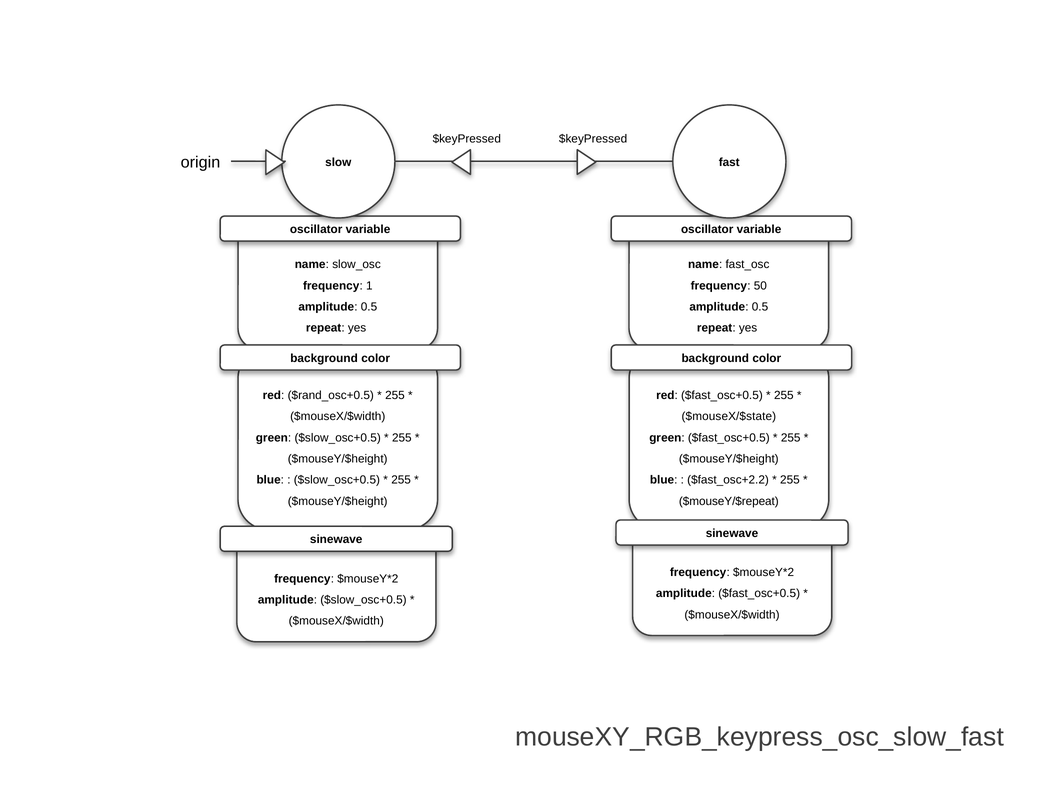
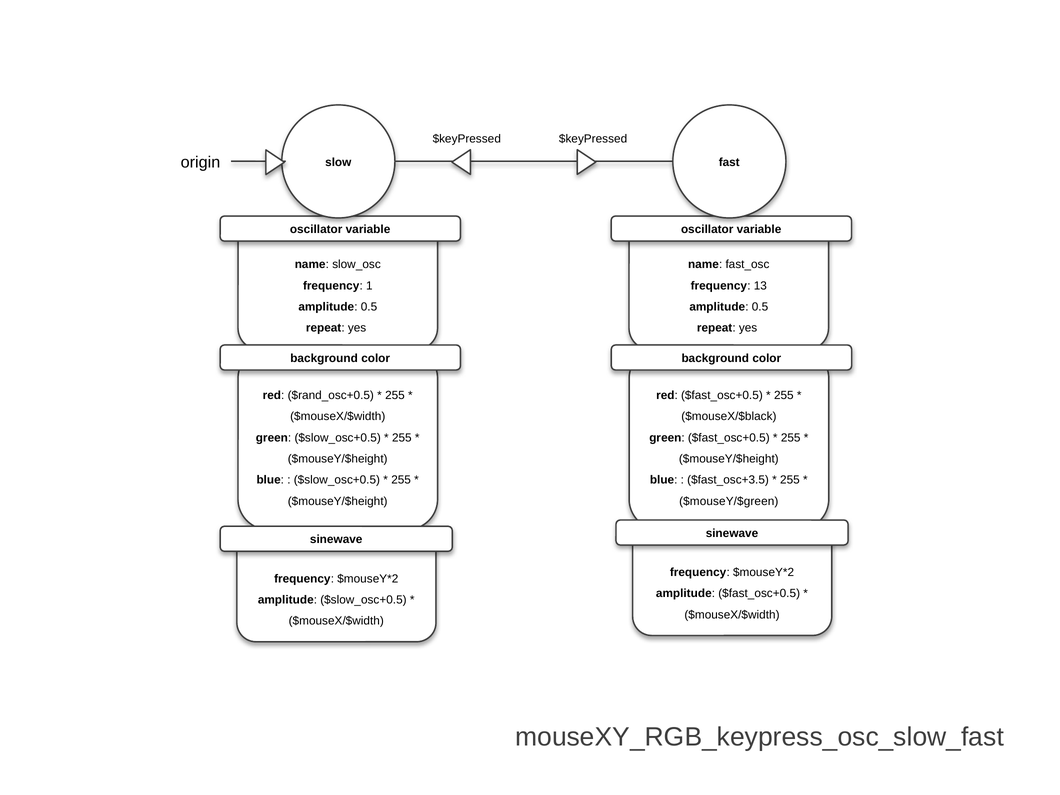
50: 50 -> 13
$mouseX/$state: $mouseX/$state -> $mouseX/$black
$fast_osc+2.2: $fast_osc+2.2 -> $fast_osc+3.5
$mouseY/$repeat: $mouseY/$repeat -> $mouseY/$green
